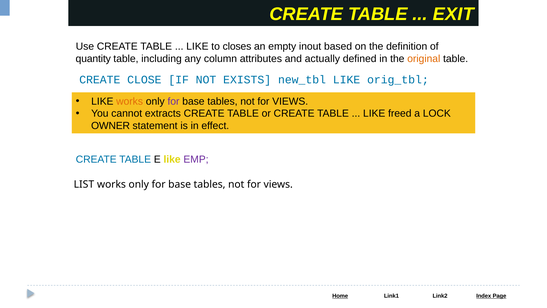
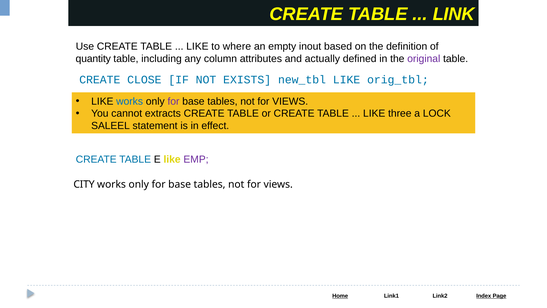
EXIT: EXIT -> LINK
closes: closes -> where
original colour: orange -> purple
works at (130, 101) colour: orange -> blue
freed: freed -> three
OWNER: OWNER -> SALEEL
LIST: LIST -> CITY
